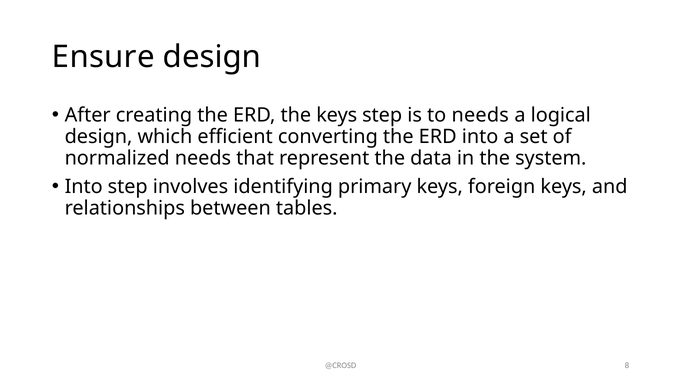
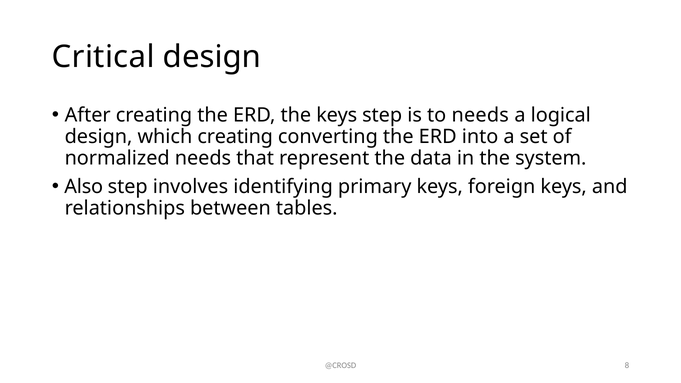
Ensure: Ensure -> Critical
which efficient: efficient -> creating
Into at (84, 187): Into -> Also
